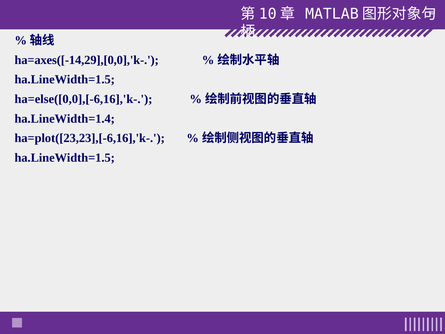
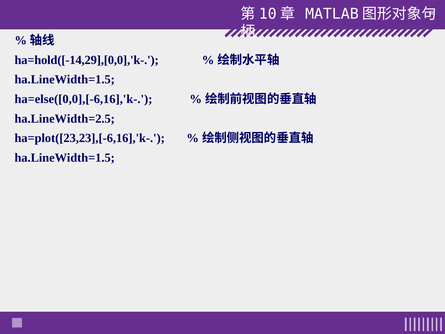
ha=axes([-14,29],[0,0],'k-: ha=axes([-14,29],[0,0],'k- -> ha=hold([-14,29],[0,0],'k-
ha.LineWidth=1.4: ha.LineWidth=1.4 -> ha.LineWidth=2.5
